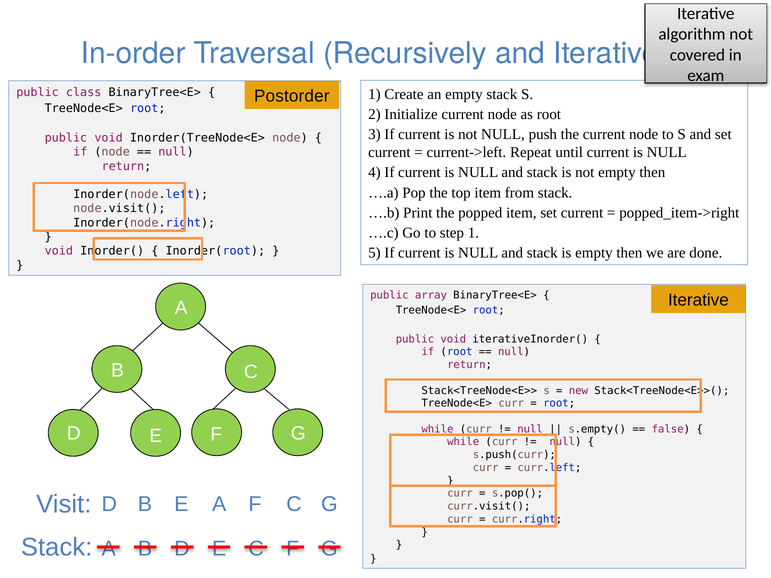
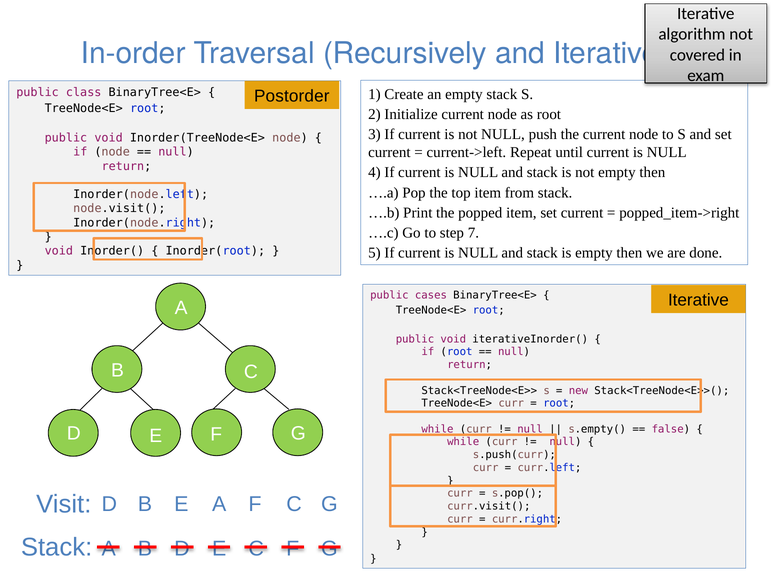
step 1: 1 -> 7
array: array -> cases
